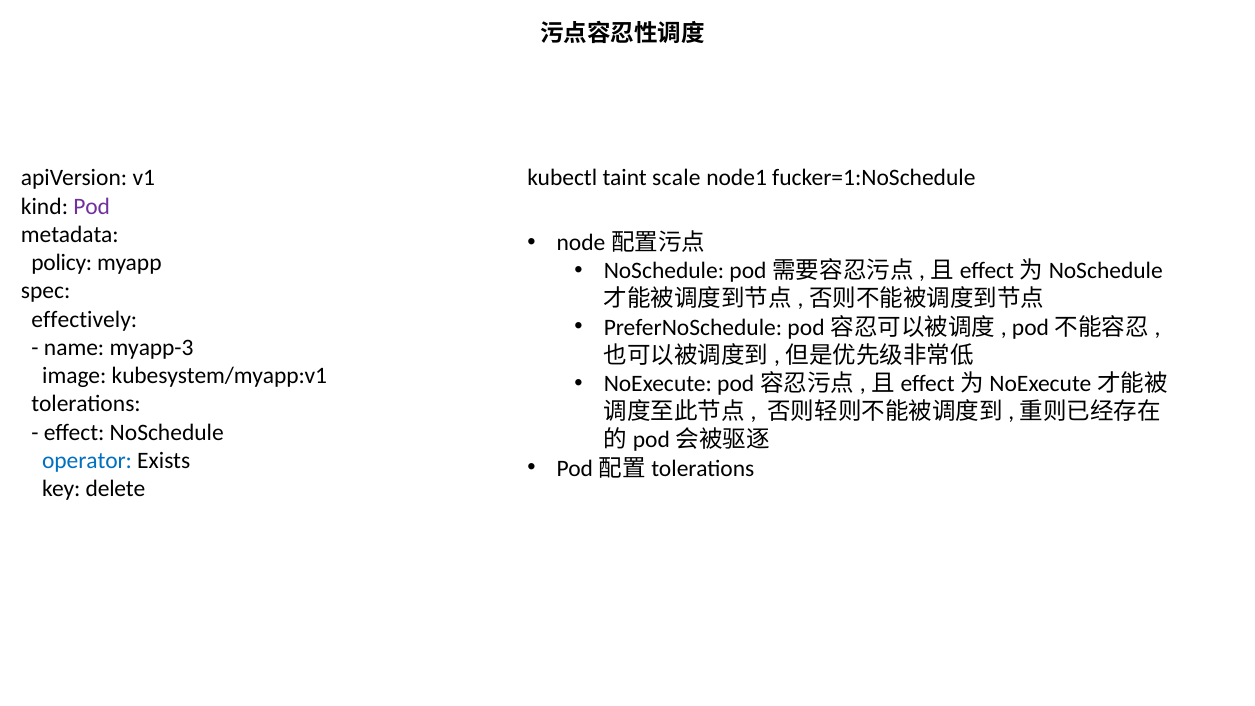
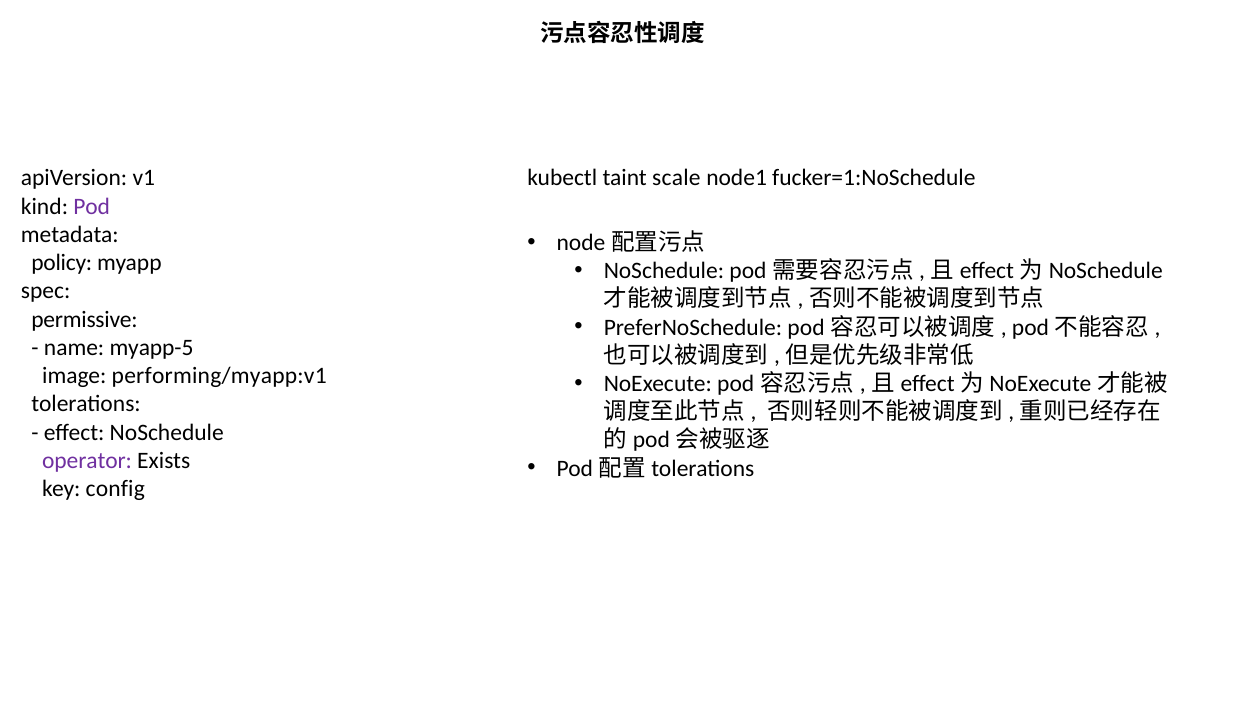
effectively: effectively -> permissive
myapp-3: myapp-3 -> myapp-5
kubesystem/myapp:v1: kubesystem/myapp:v1 -> performing/myapp:v1
operator colour: blue -> purple
delete: delete -> config
